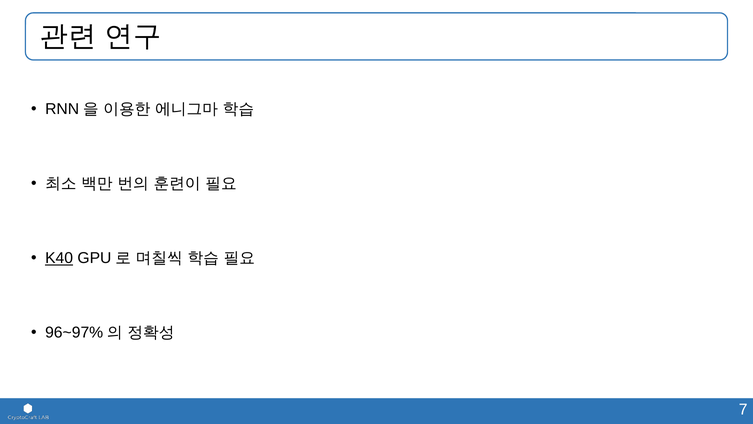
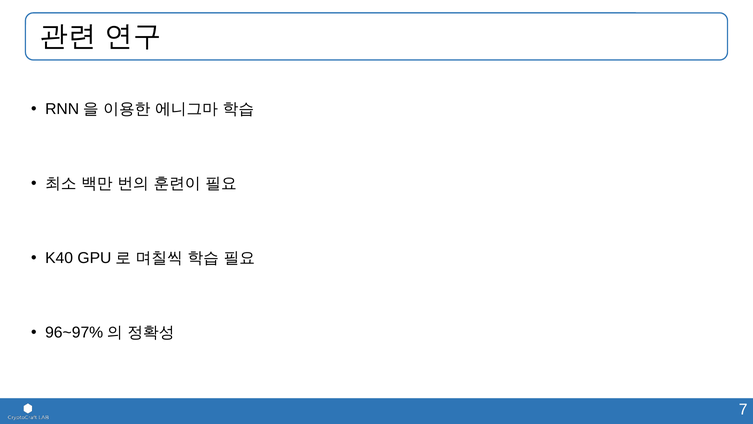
K40 underline: present -> none
